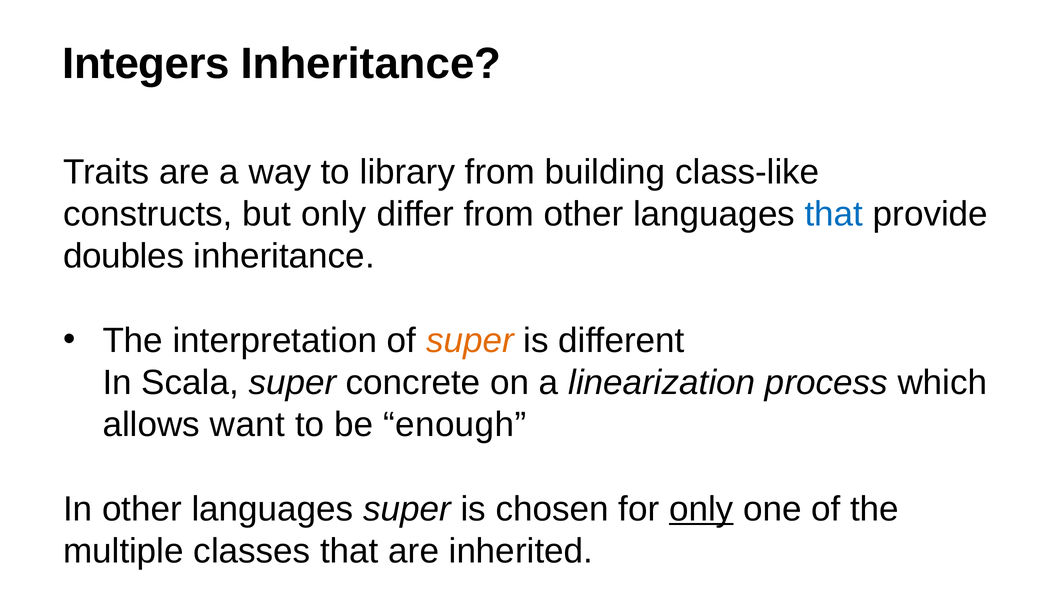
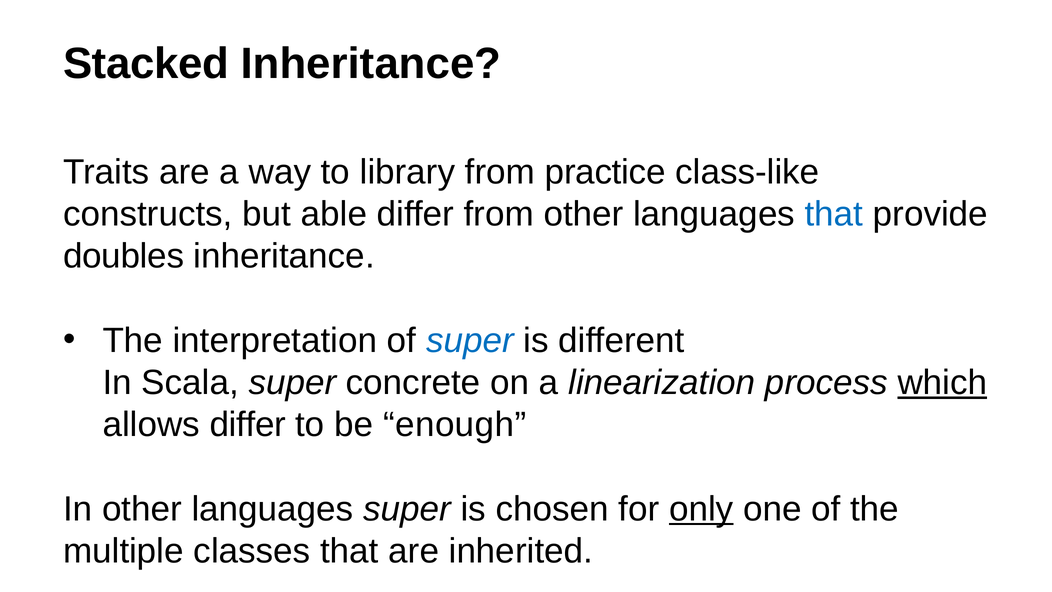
Integers: Integers -> Stacked
building: building -> practice
but only: only -> able
super at (470, 340) colour: orange -> blue
which underline: none -> present
allows want: want -> differ
